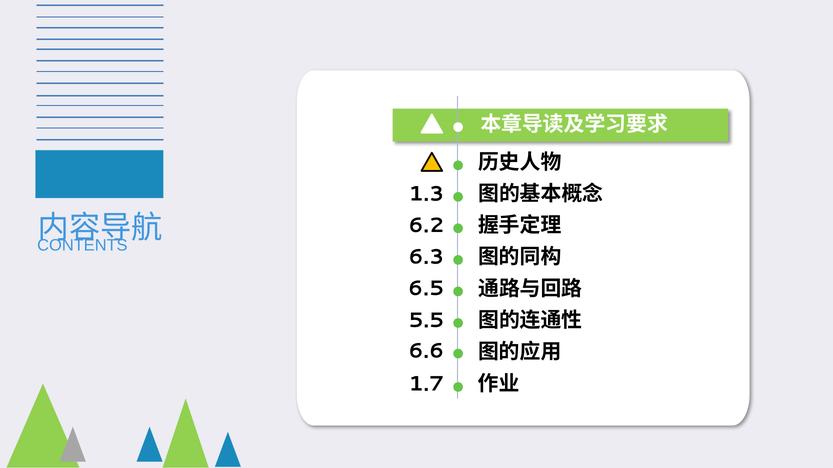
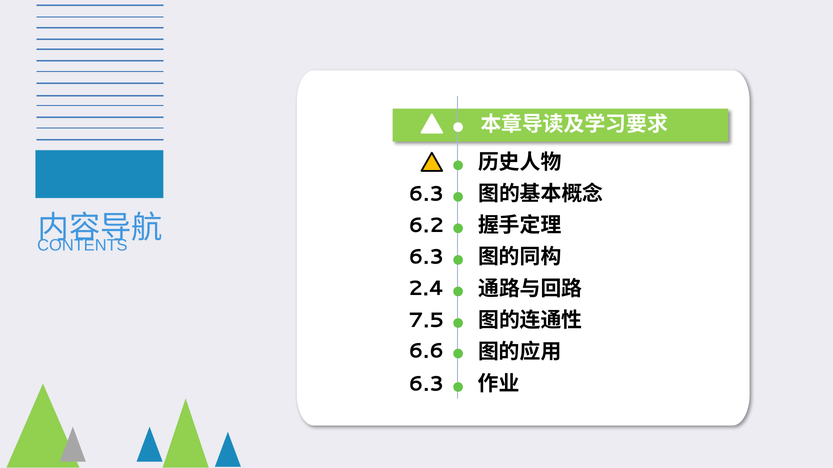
1.3 at (426, 194): 1.3 -> 6.3
6.5: 6.5 -> 2.4
5.5: 5.5 -> 7.5
1.7 at (426, 384): 1.7 -> 6.3
